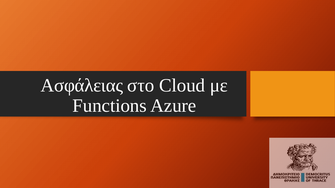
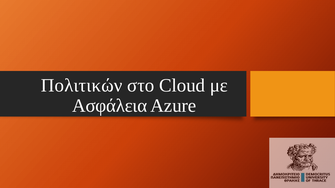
Ασφάλειας: Ασφάλειας -> Πολιτικών
Functions: Functions -> Ασφάλεια
